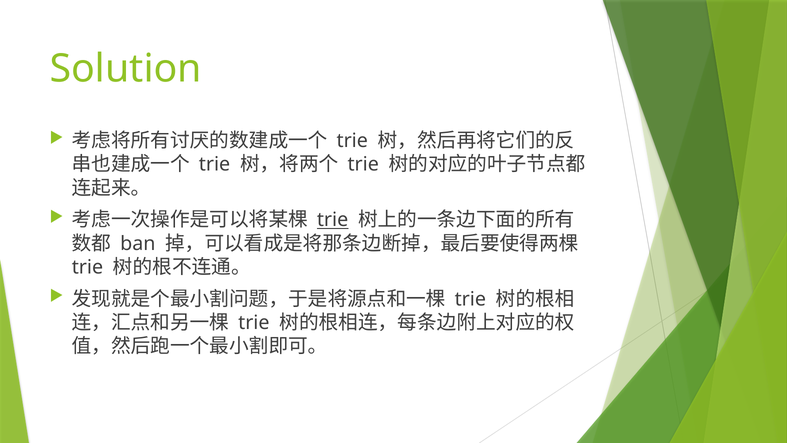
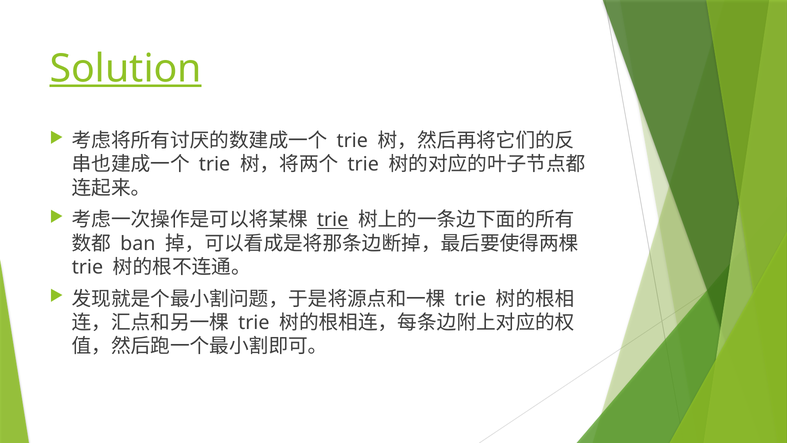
Solution underline: none -> present
